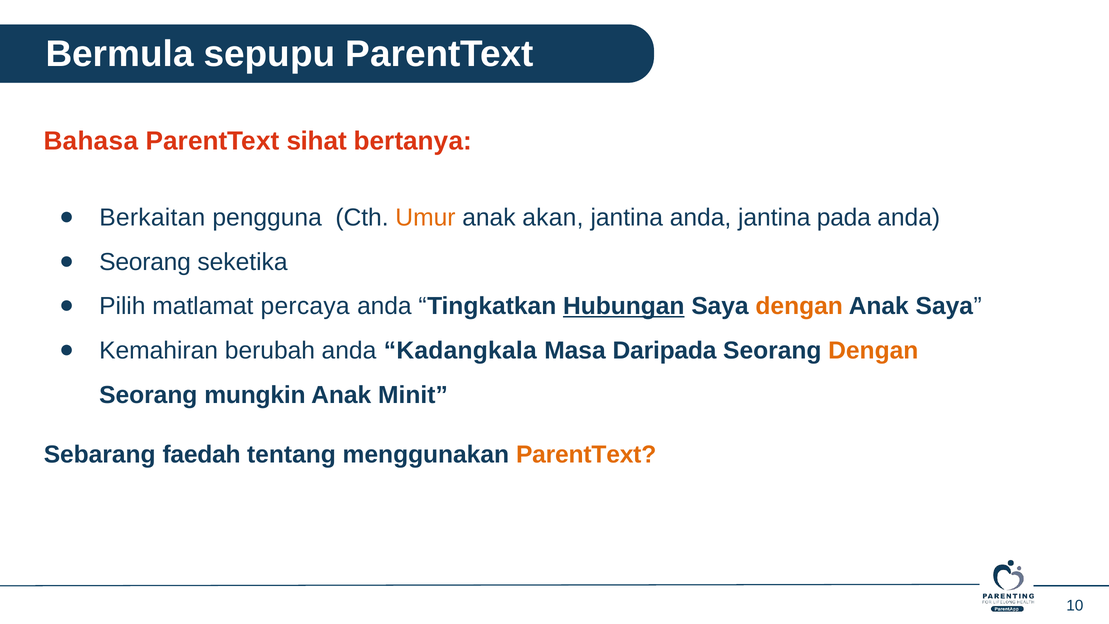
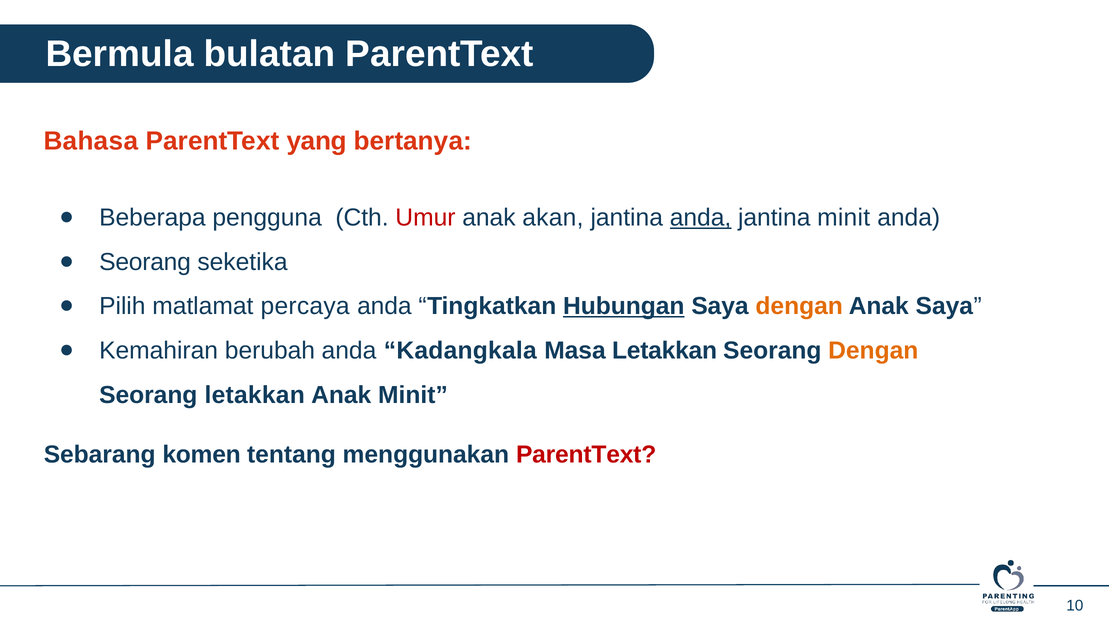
sepupu: sepupu -> bulatan
sihat: sihat -> yang
Berkaitan: Berkaitan -> Beberapa
Umur colour: orange -> red
anda at (701, 218) underline: none -> present
jantina pada: pada -> minit
Masa Daripada: Daripada -> Letakkan
Seorang mungkin: mungkin -> letakkan
faedah: faedah -> komen
ParentText at (586, 455) colour: orange -> red
